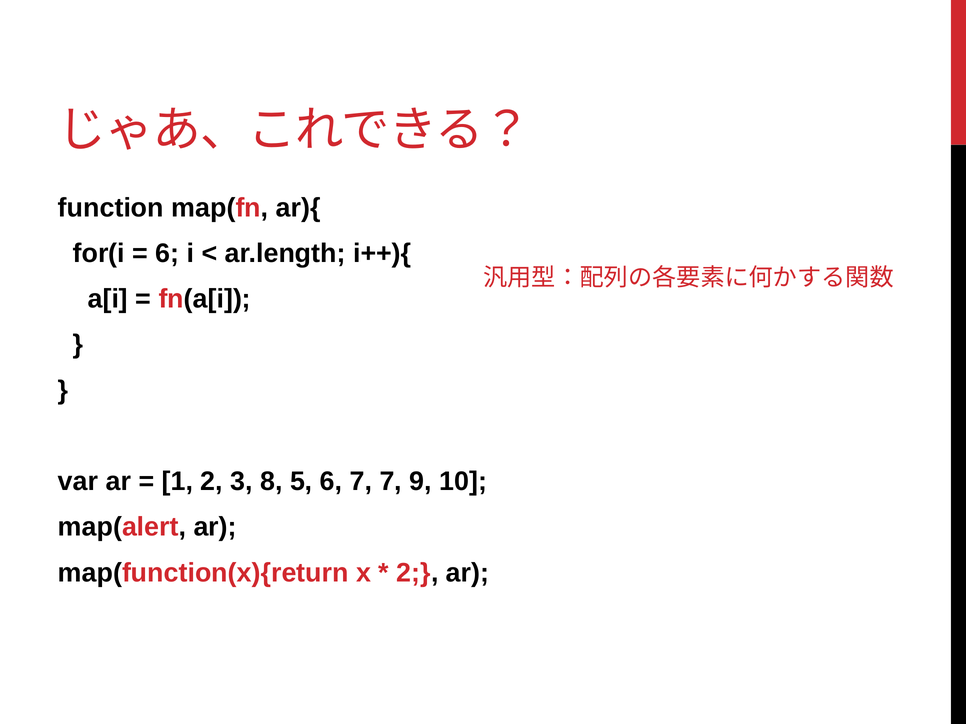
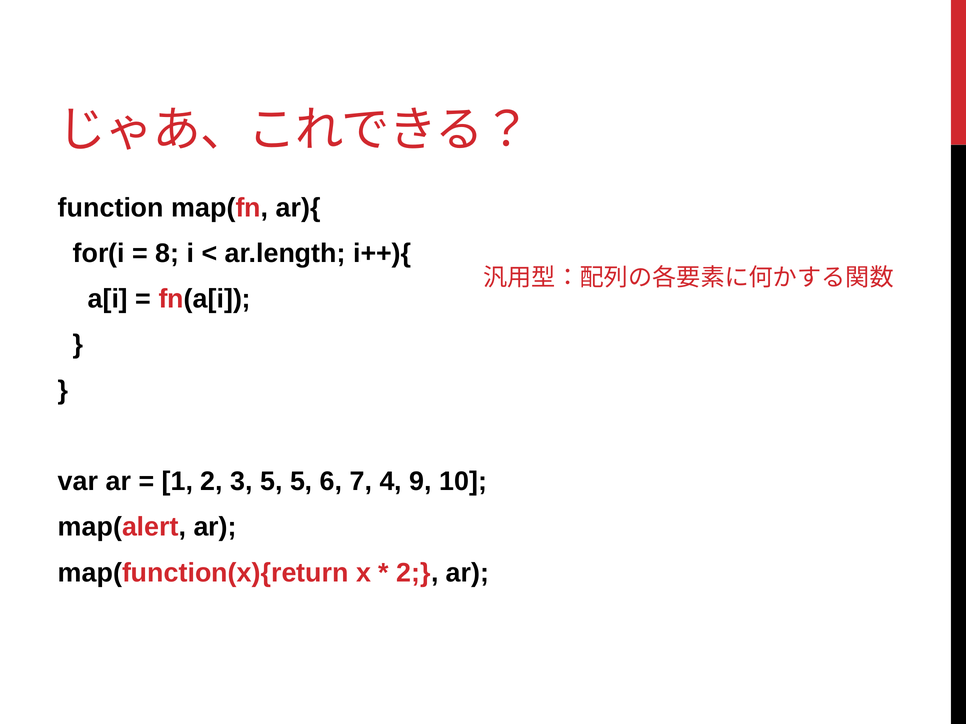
6 at (167, 254): 6 -> 8
3 8: 8 -> 5
7 7: 7 -> 4
